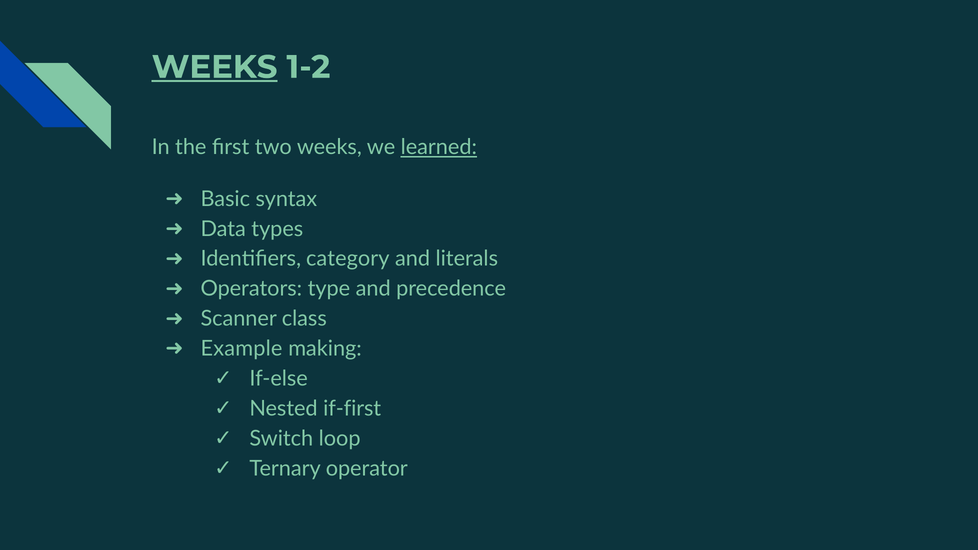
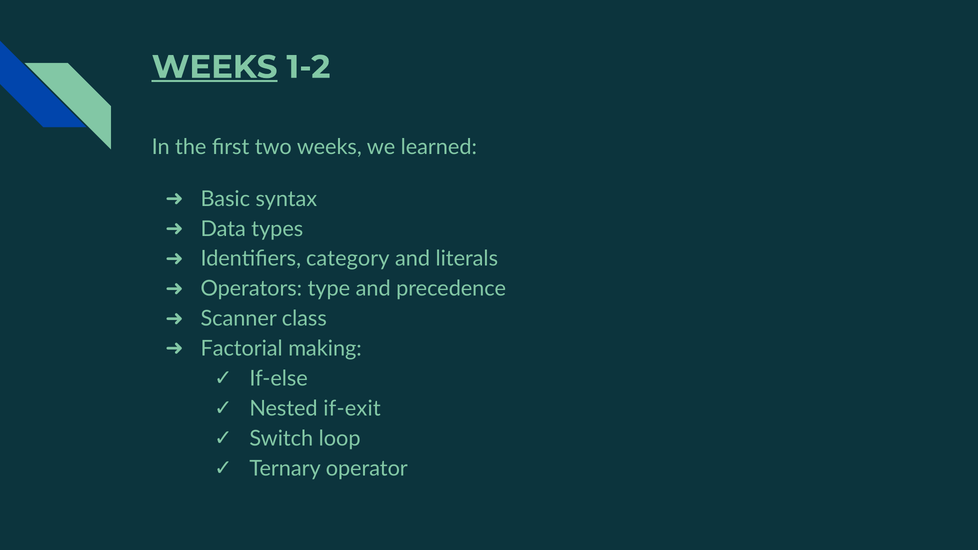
learned underline: present -> none
Example: Example -> Factorial
if-first: if-first -> if-exit
